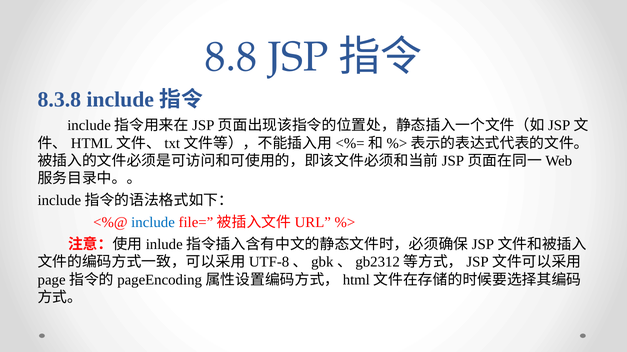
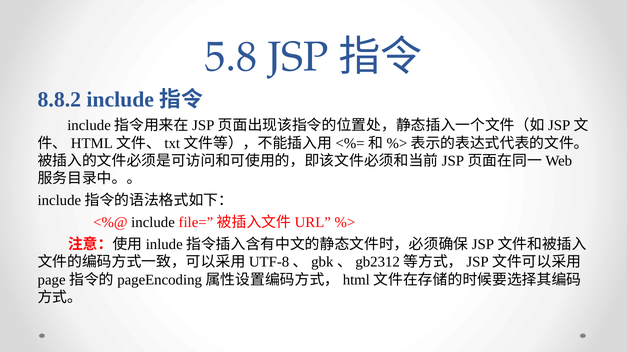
8.8: 8.8 -> 5.8
8.3.8: 8.3.8 -> 8.8.2
include colour: blue -> black
